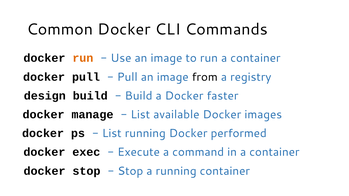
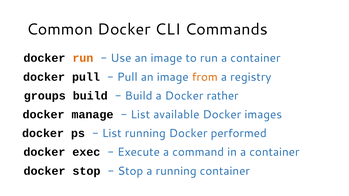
from colour: black -> orange
design: design -> groups
faster: faster -> rather
